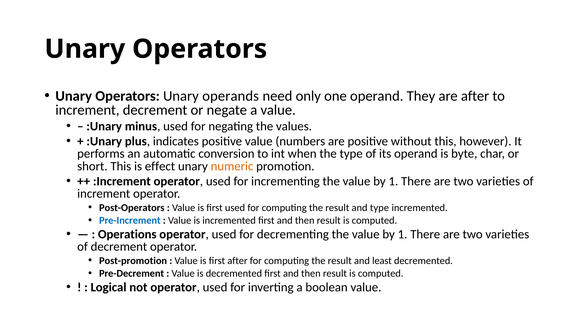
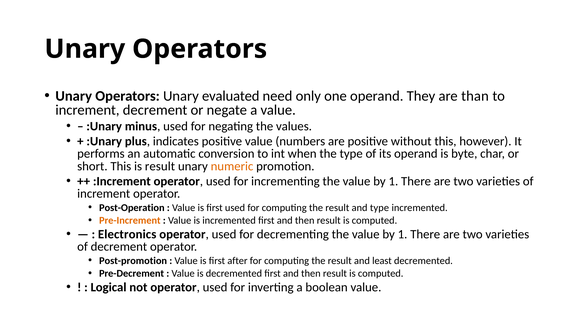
operands: operands -> evaluated
are after: after -> than
is effect: effect -> result
Post-Operators: Post-Operators -> Post-Operation
Pre-Increment colour: blue -> orange
Operations: Operations -> Electronics
